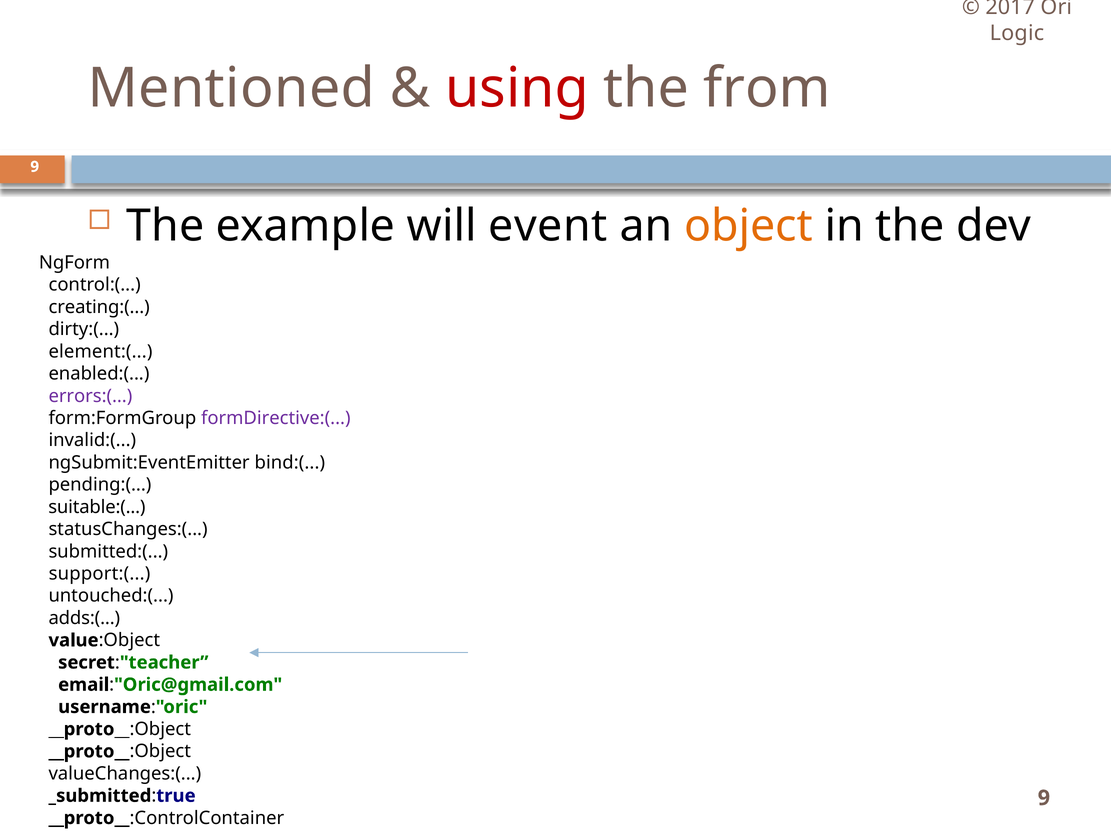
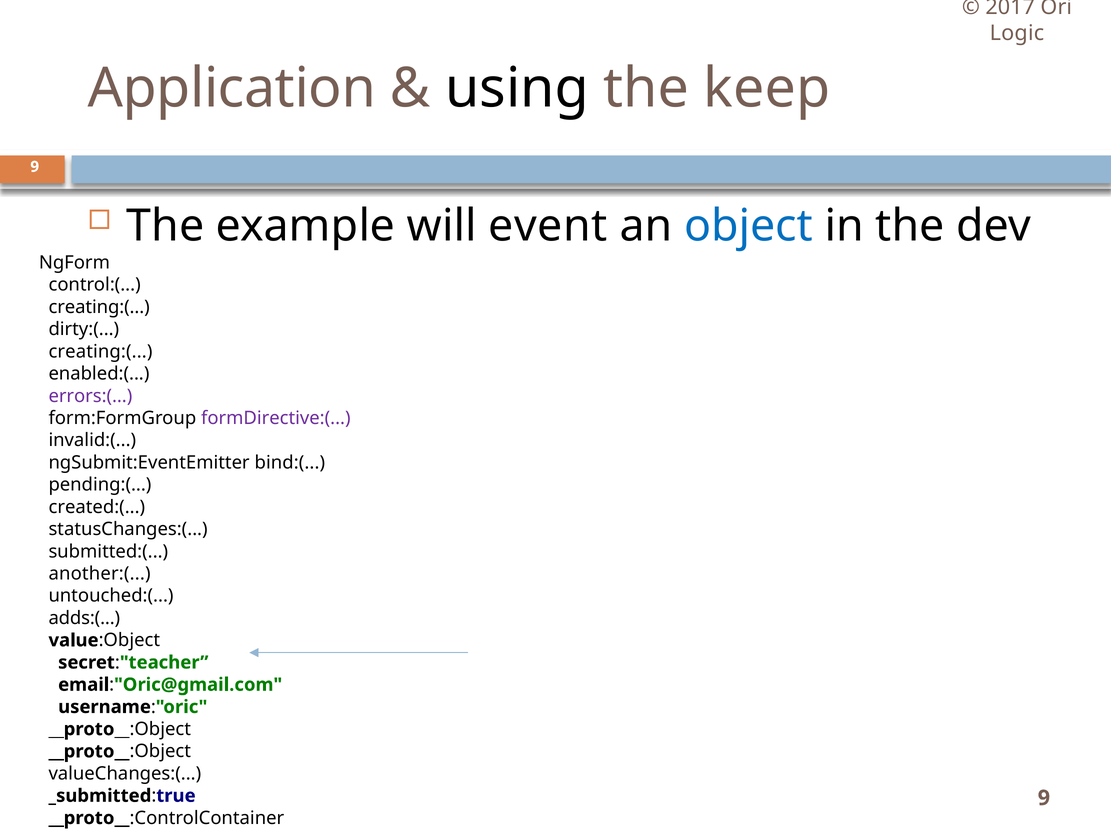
Mentioned: Mentioned -> Application
using colour: red -> black
from: from -> keep
object colour: orange -> blue
element:( at (100, 352): element:( -> creating:(
suitable:(: suitable:( -> created:(
support:(: support:( -> another:(
